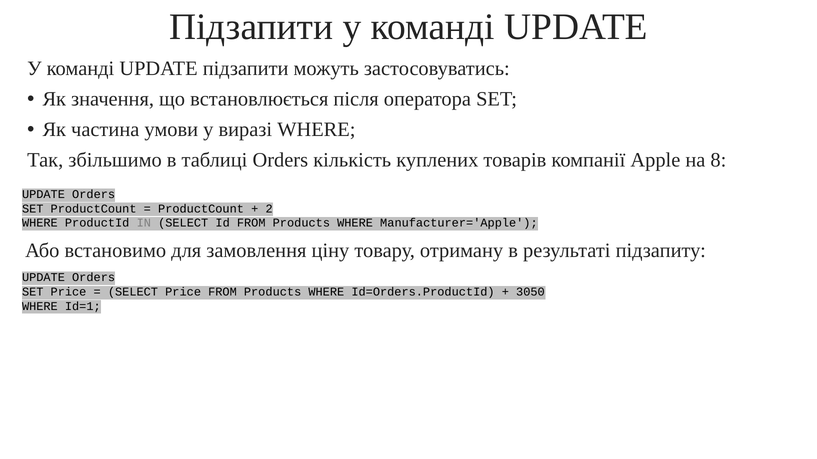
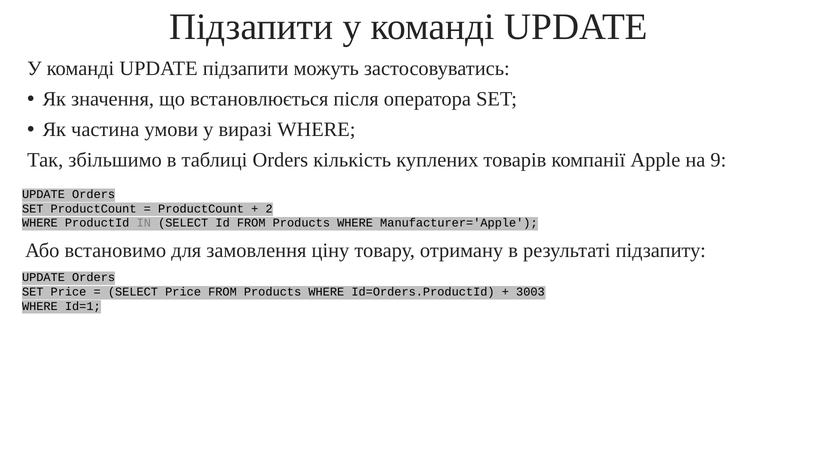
8: 8 -> 9
3050: 3050 -> 3003
